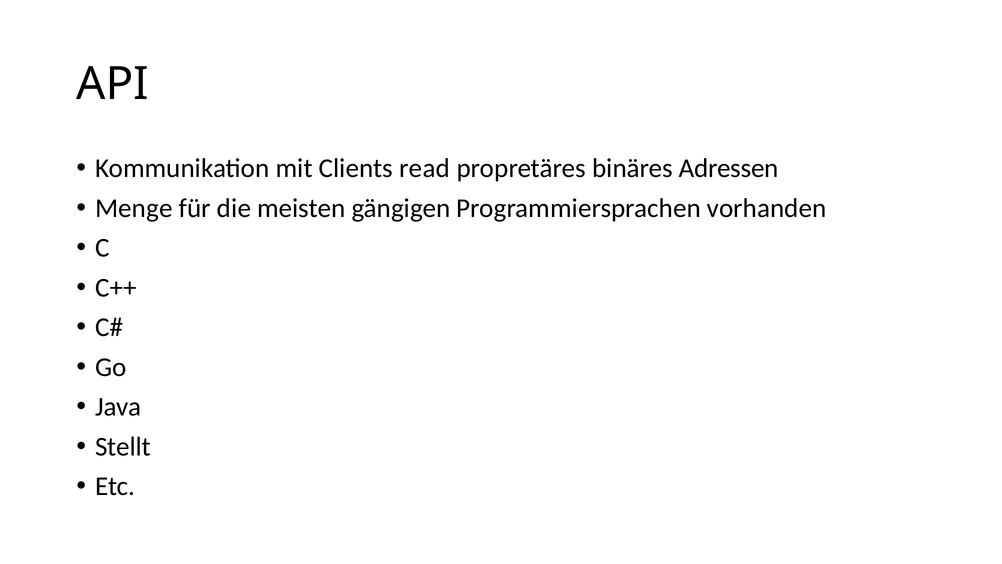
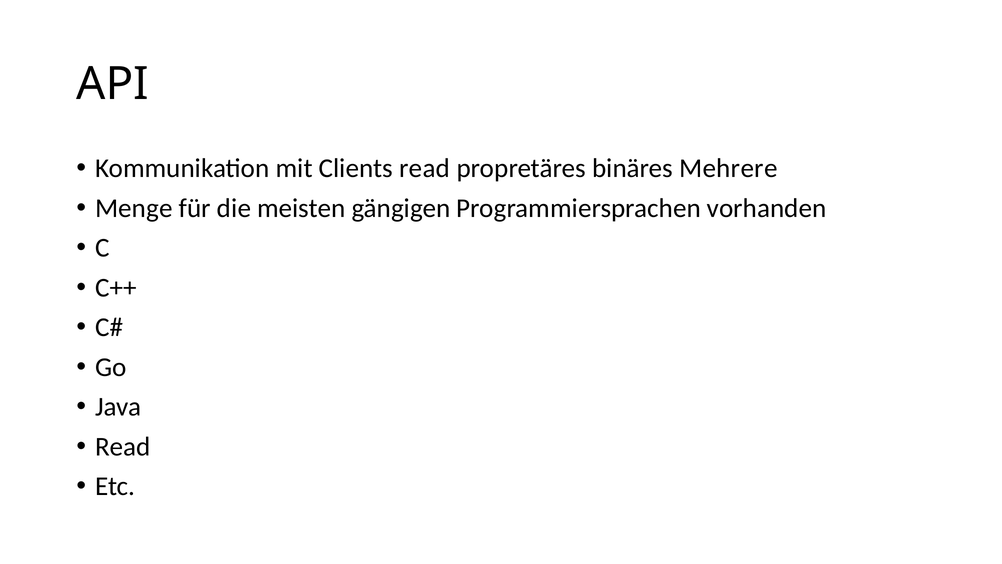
Adressen: Adressen -> Mehrere
Stellt at (123, 446): Stellt -> Read
